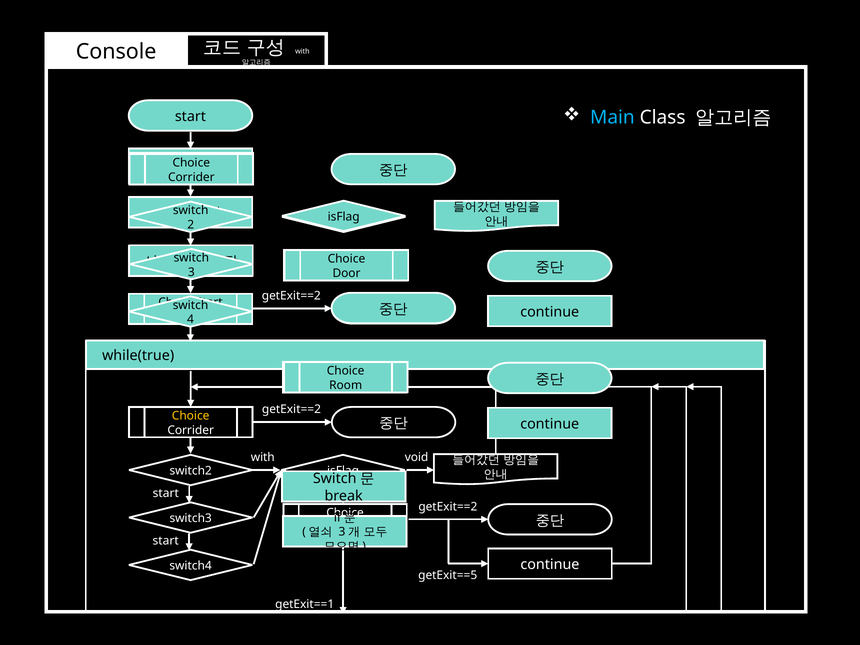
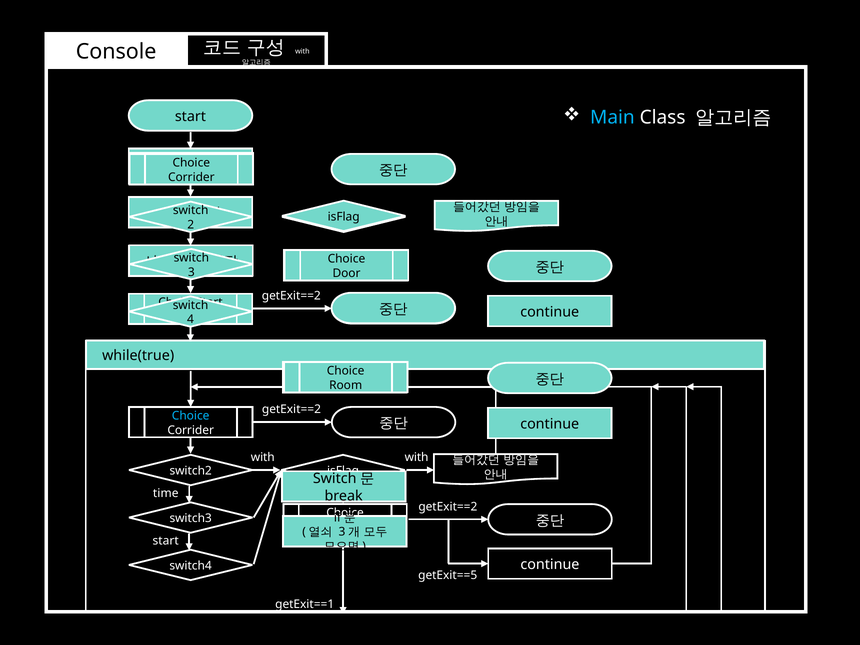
Choice at (191, 416) colour: yellow -> light blue
void at (417, 457): void -> with
start at (166, 493): start -> time
